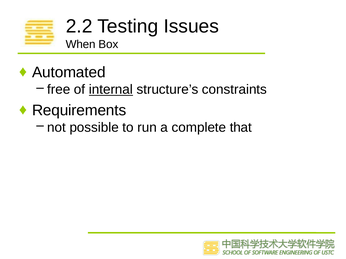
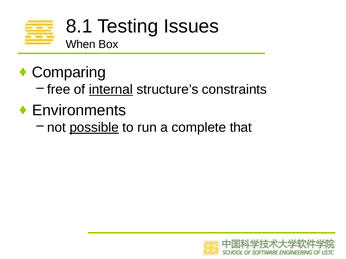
2.2: 2.2 -> 8.1
Automated: Automated -> Comparing
Requirements: Requirements -> Environments
possible underline: none -> present
